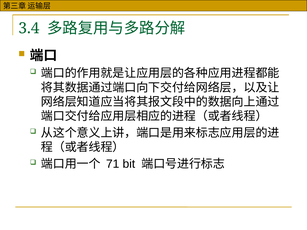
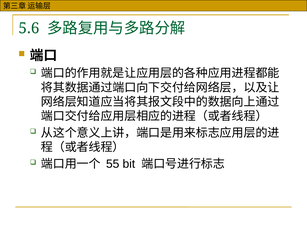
3.4: 3.4 -> 5.6
71: 71 -> 55
